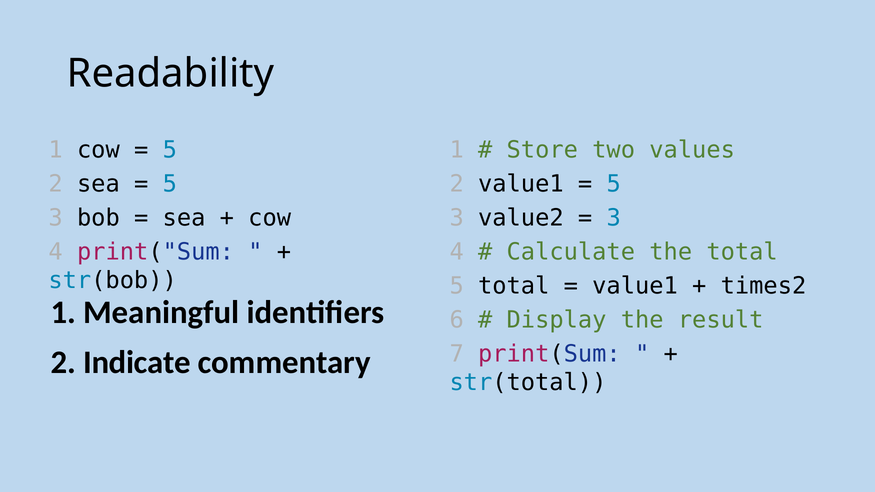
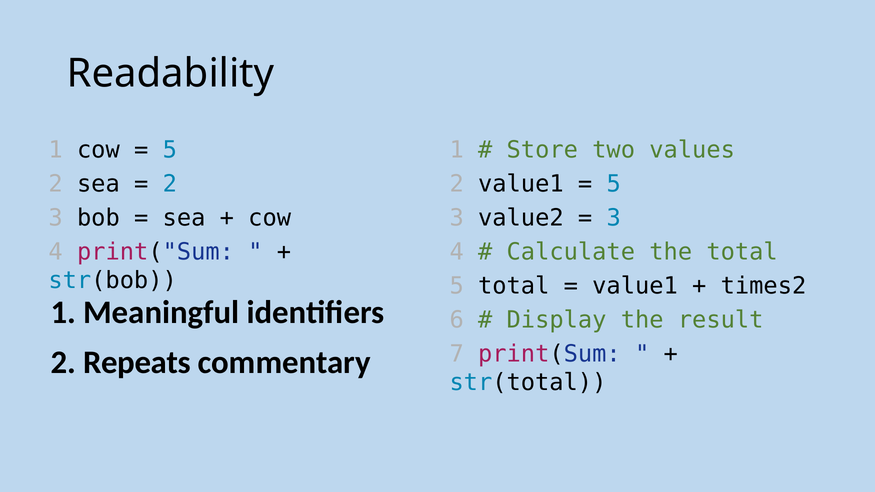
5 at (170, 184): 5 -> 2
Indicate: Indicate -> Repeats
